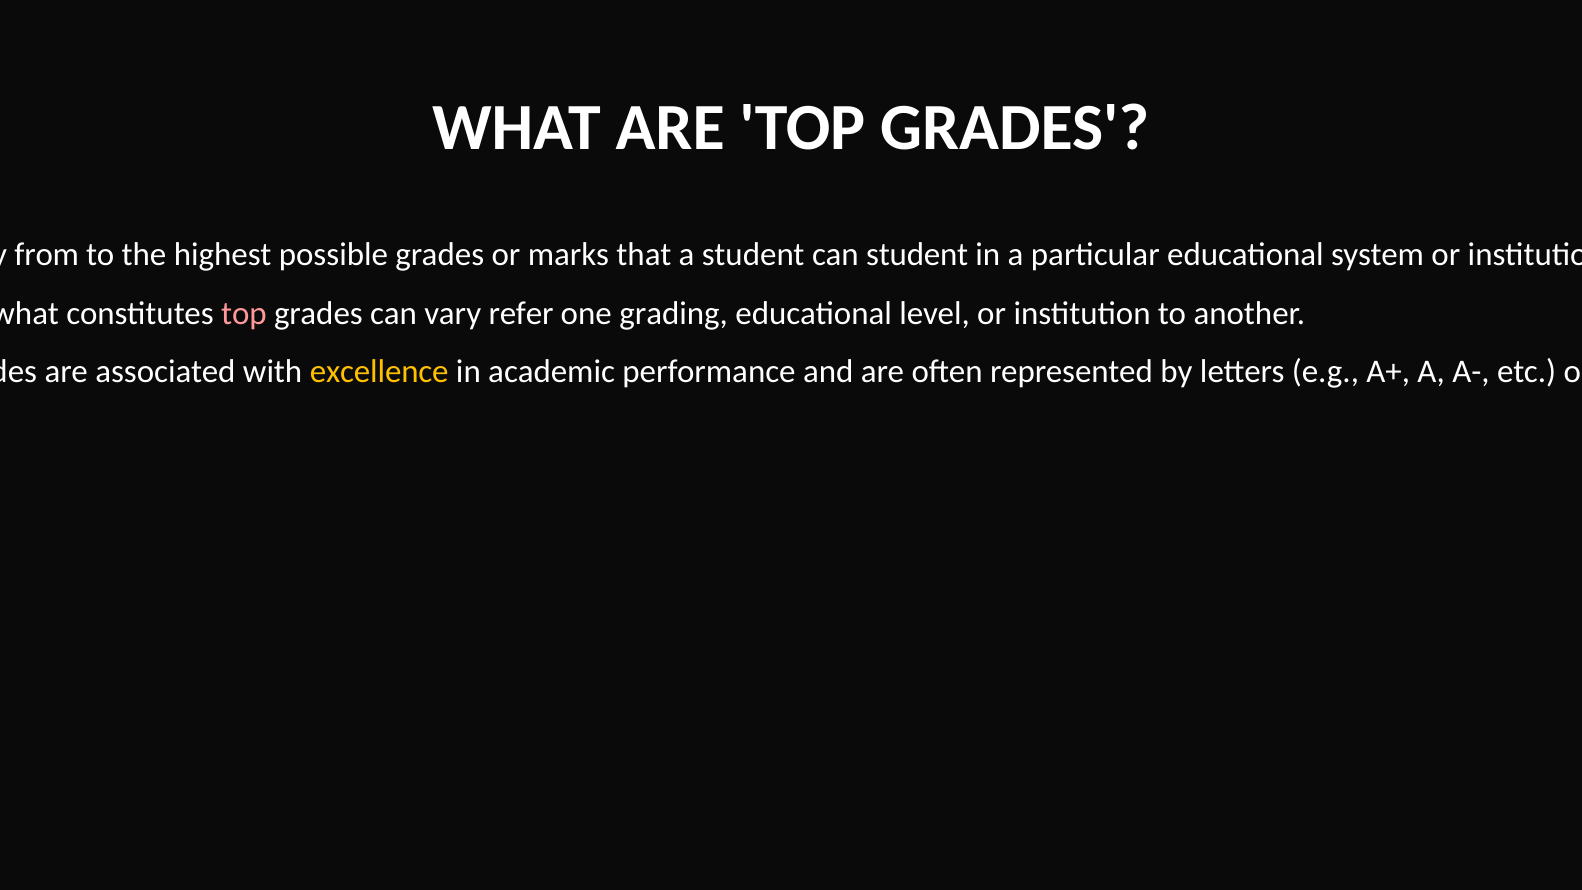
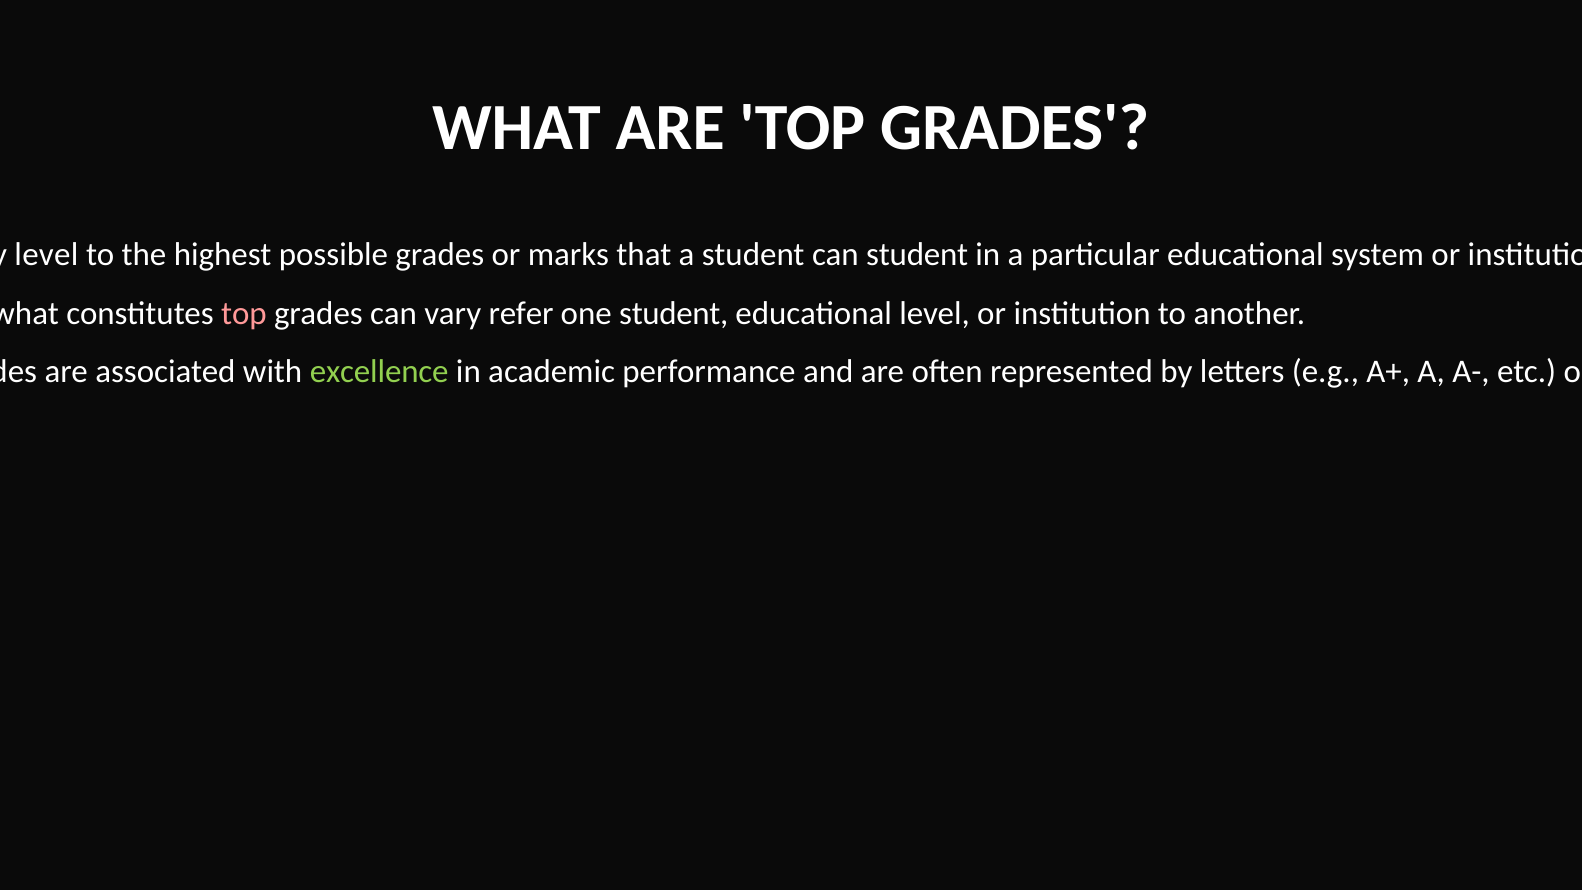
from at (47, 254): from -> level
one grading: grading -> student
excellence colour: yellow -> light green
